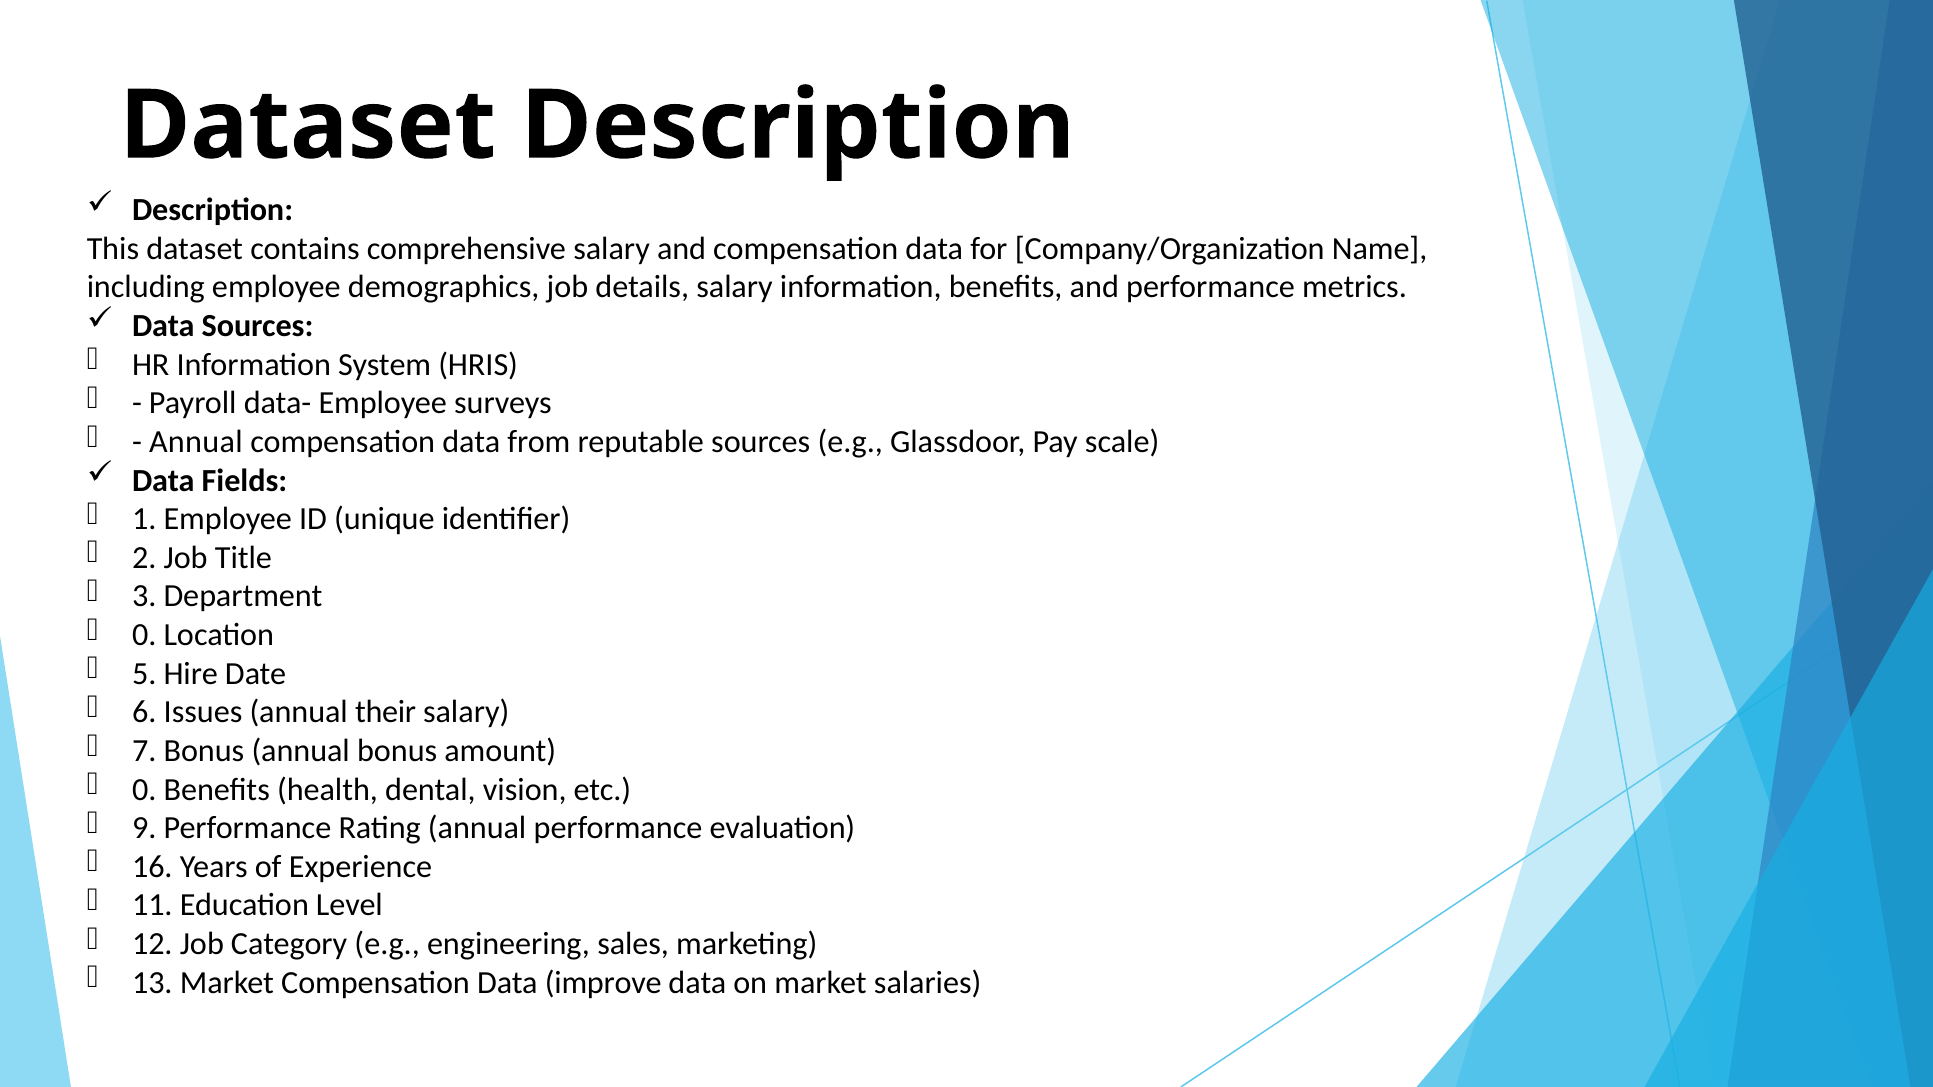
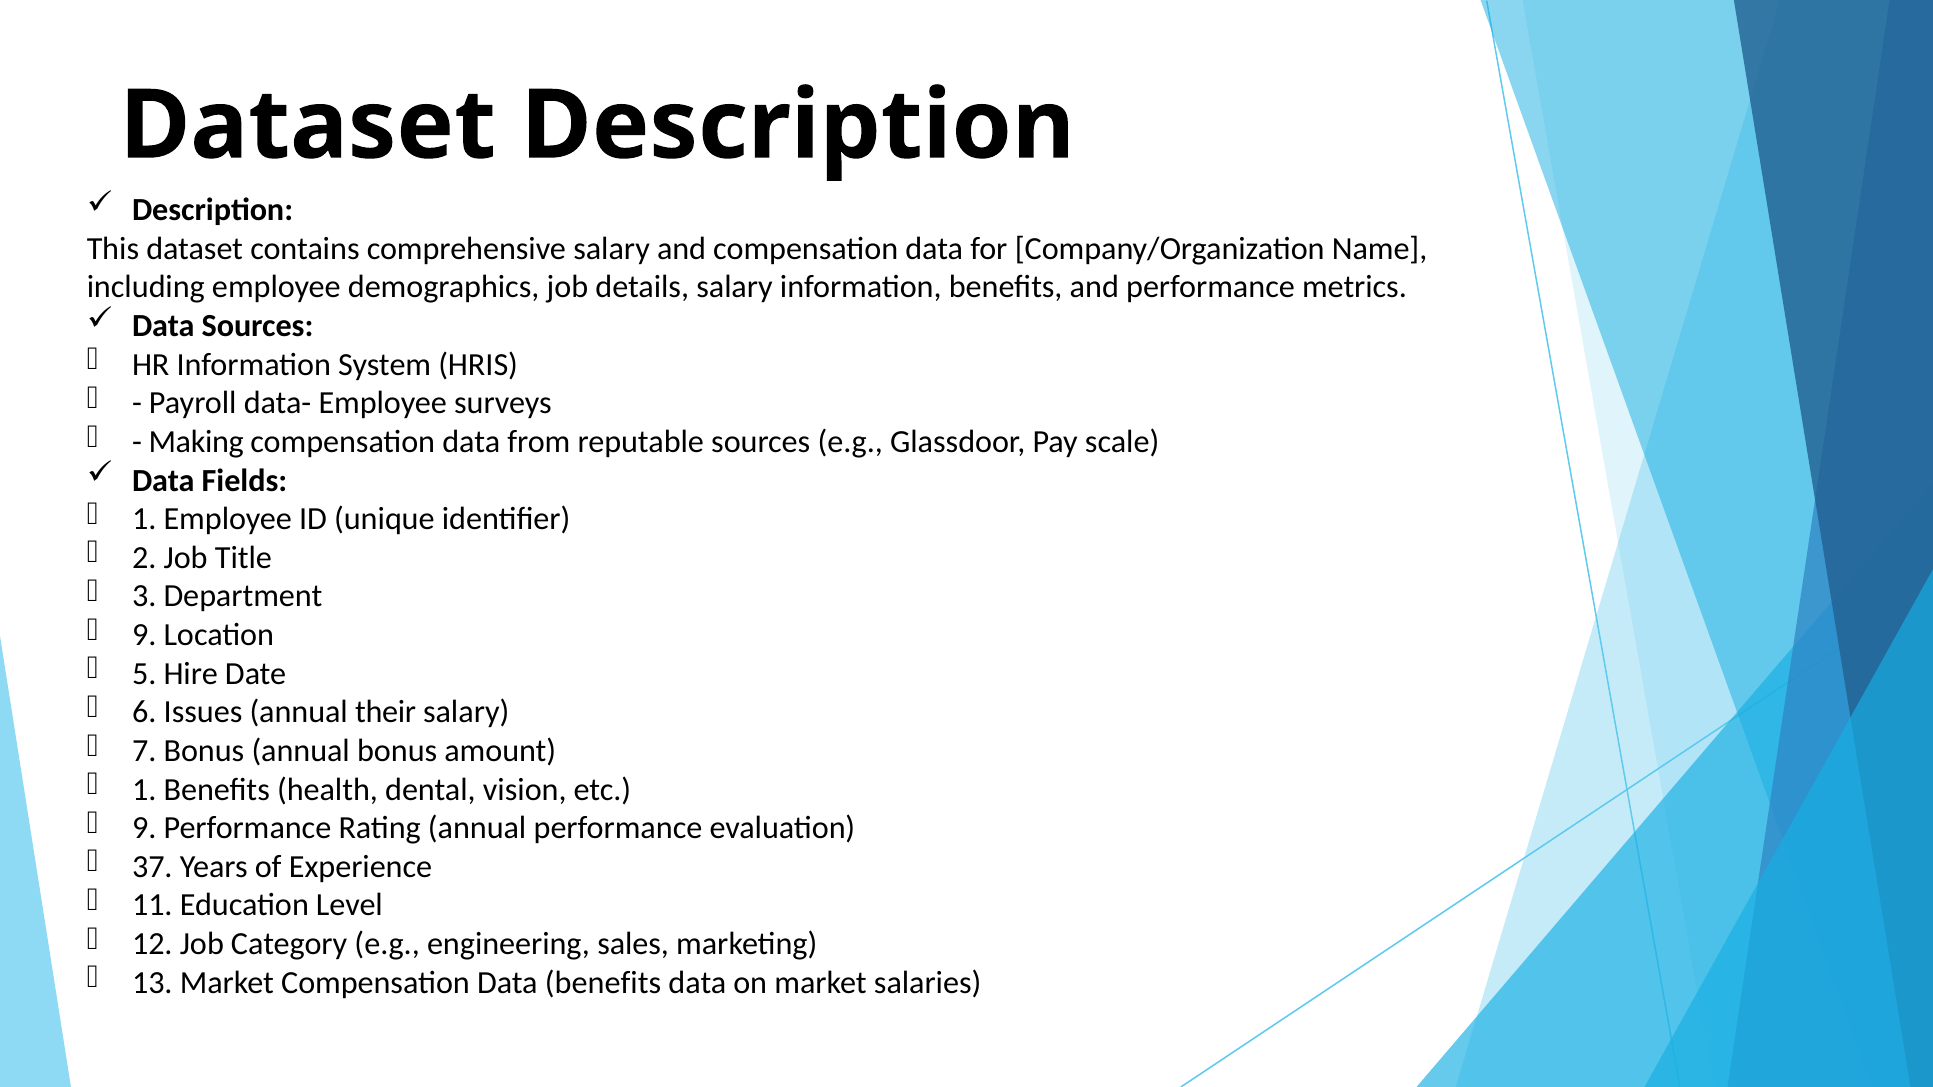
Annual at (196, 442): Annual -> Making
0 at (144, 635): 0 -> 9
0 at (144, 790): 0 -> 1
16: 16 -> 37
Data improve: improve -> benefits
